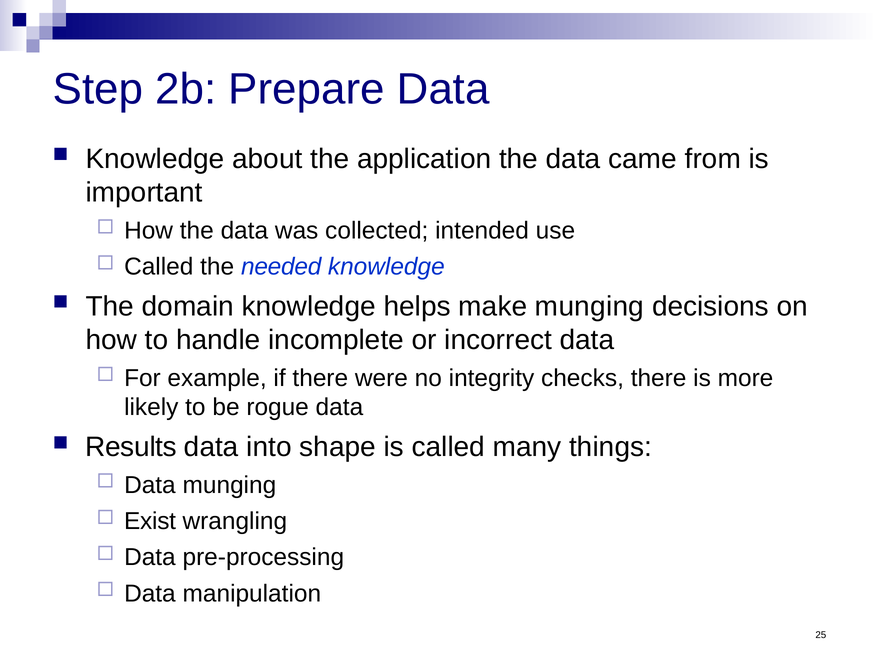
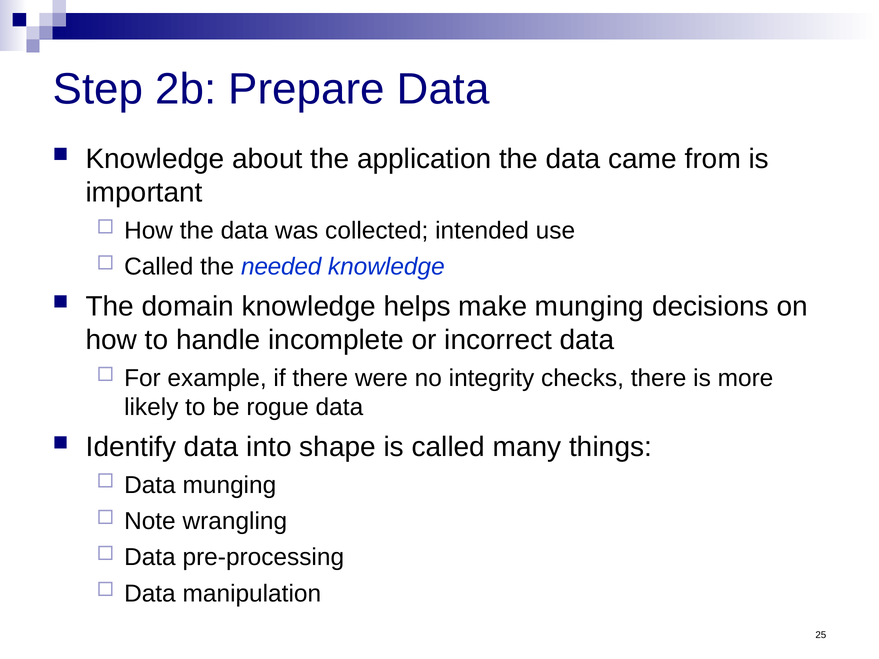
Results: Results -> Identify
Exist: Exist -> Note
